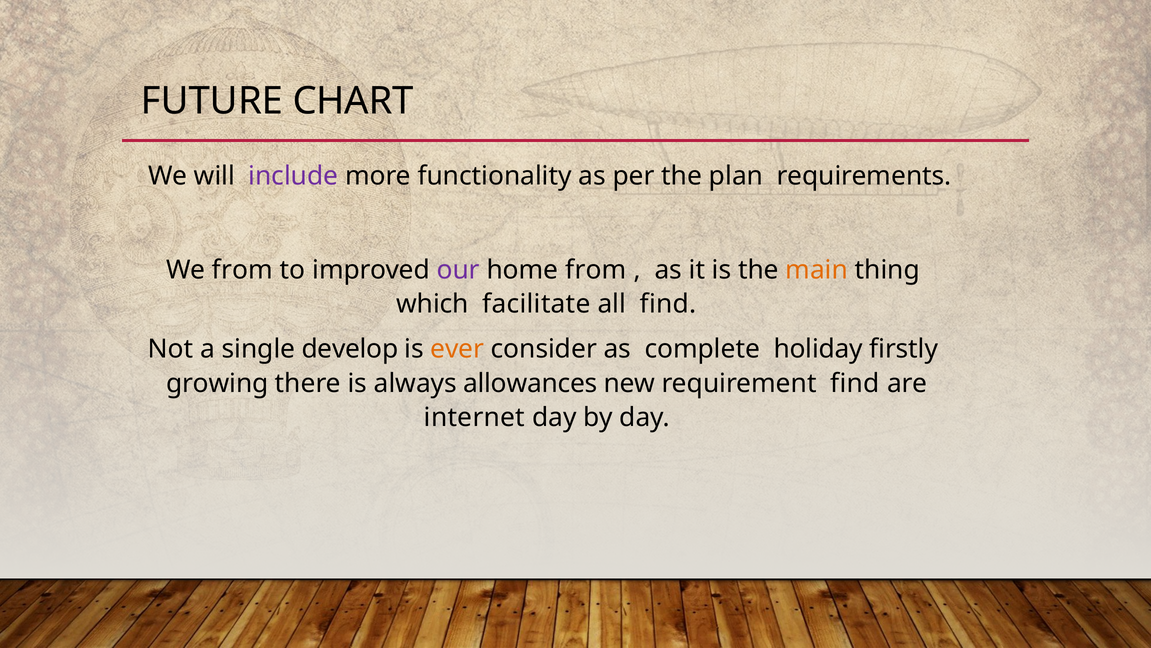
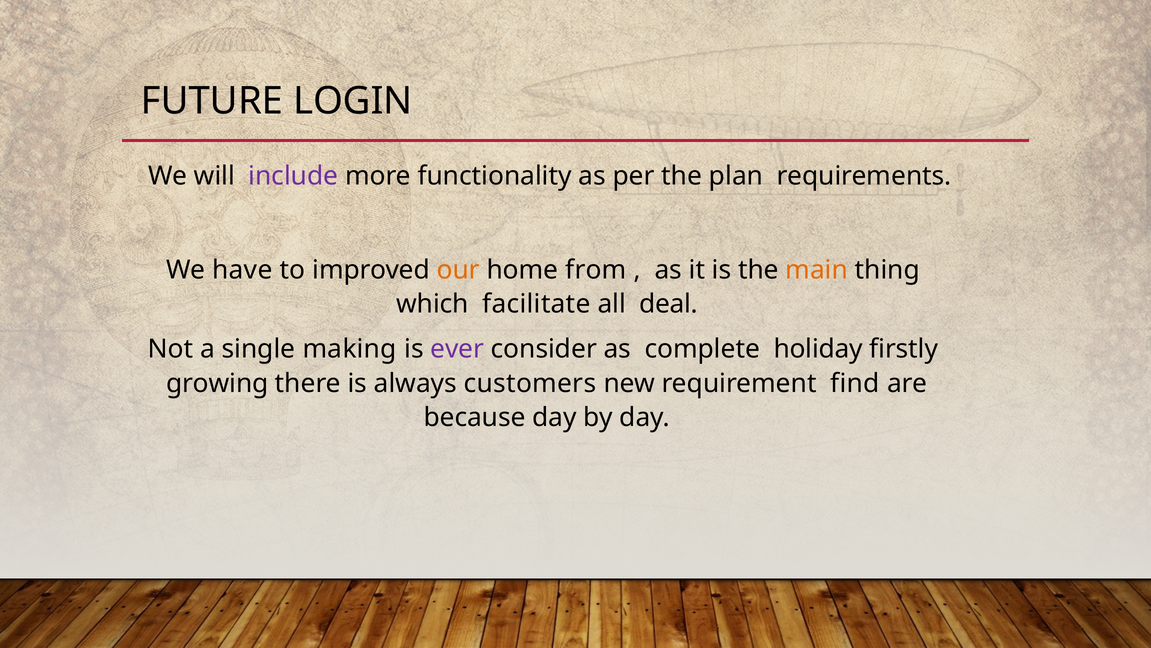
CHART: CHART -> LOGIN
We from: from -> have
our colour: purple -> orange
all find: find -> deal
develop: develop -> making
ever colour: orange -> purple
allowances: allowances -> customers
internet: internet -> because
